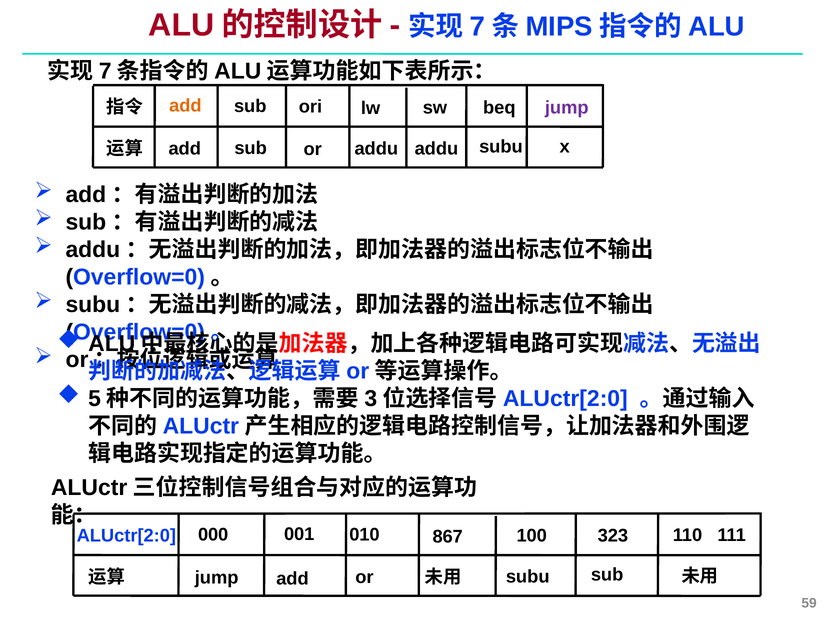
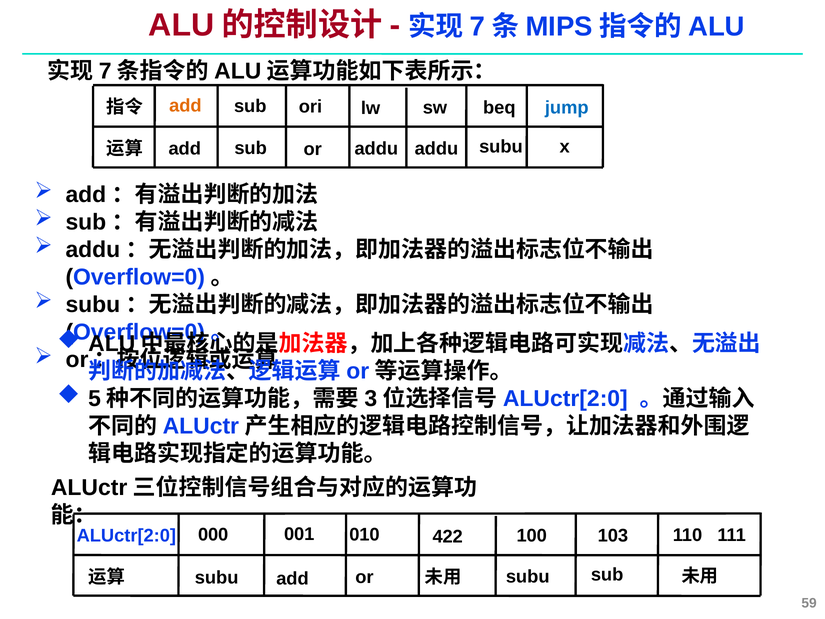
jump at (567, 108) colour: purple -> blue
867: 867 -> 422
323: 323 -> 103
jump at (217, 578): jump -> subu
